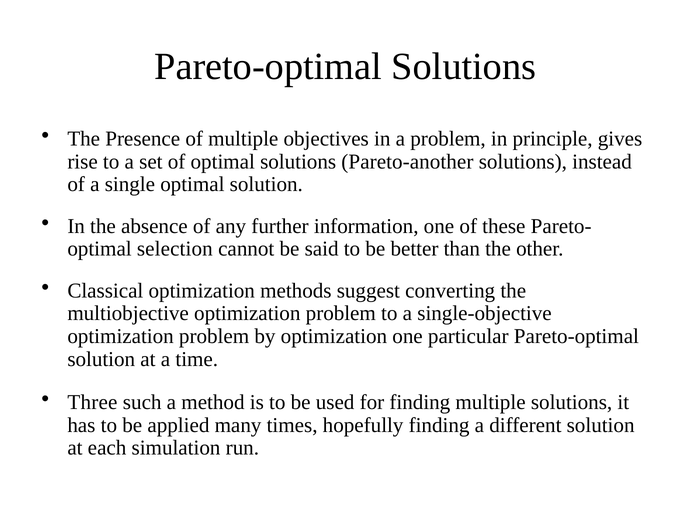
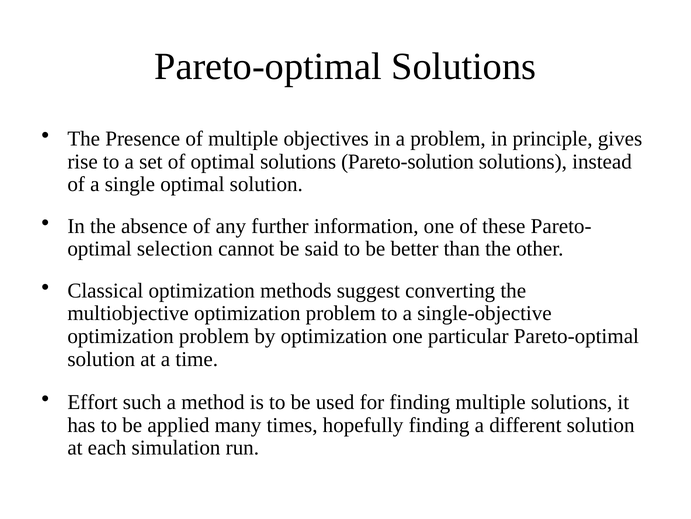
Pareto-another: Pareto-another -> Pareto-solution
Three: Three -> Effort
